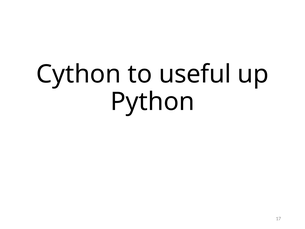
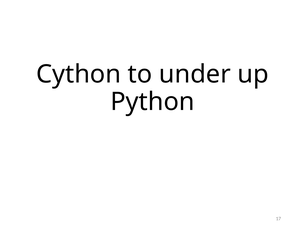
useful: useful -> under
